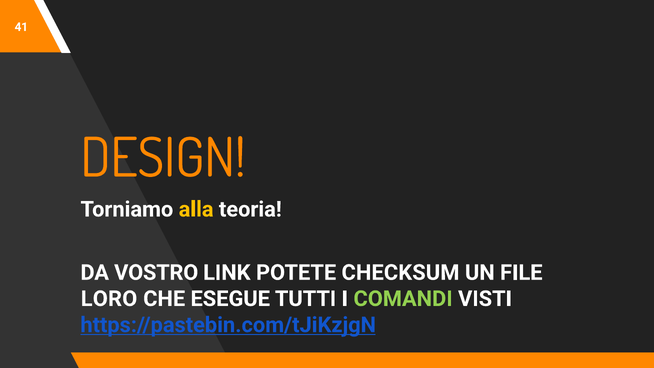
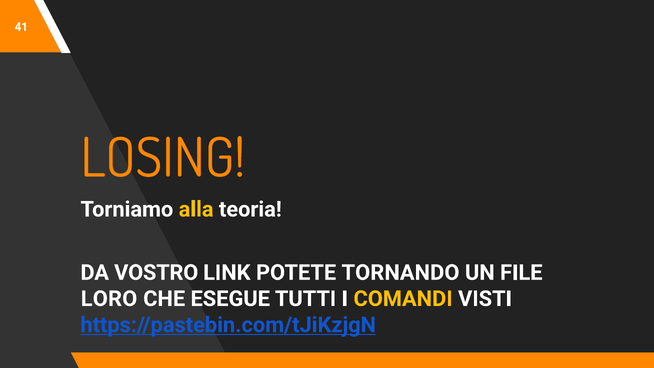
DESIGN: DESIGN -> LOSING
CHECKSUM: CHECKSUM -> TORNANDO
COMANDI colour: light green -> yellow
